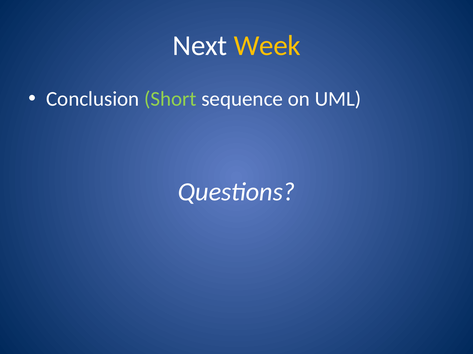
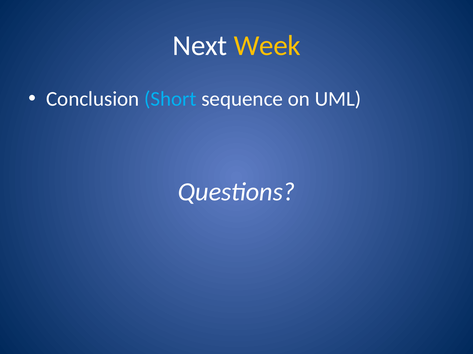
Short colour: light green -> light blue
